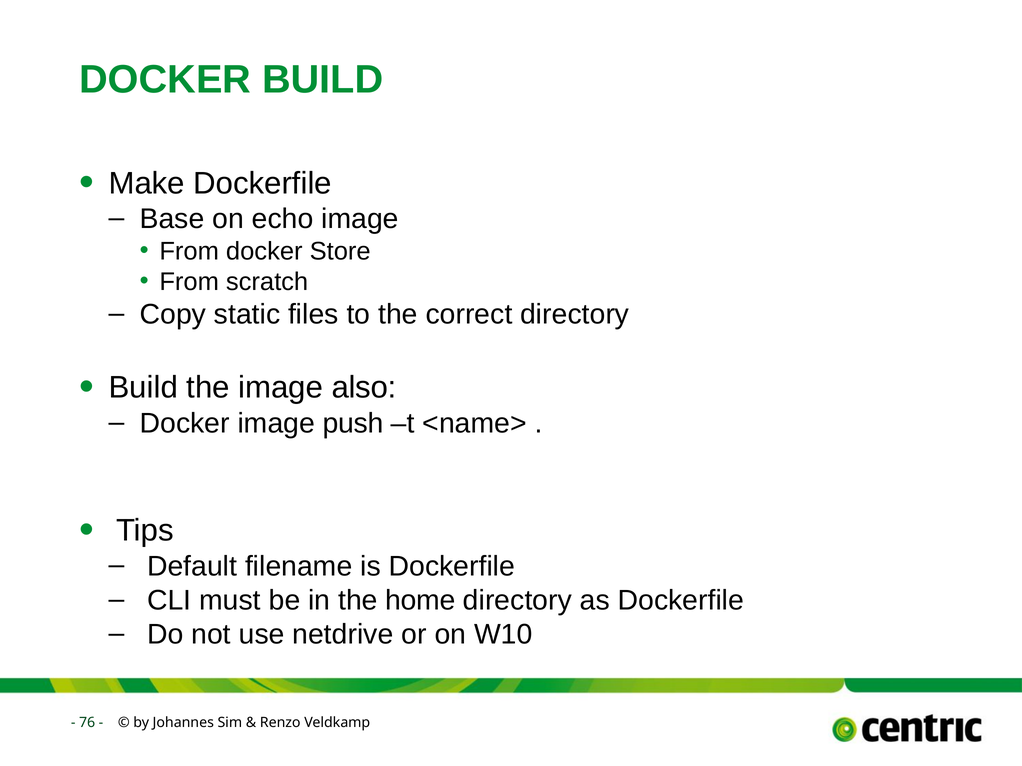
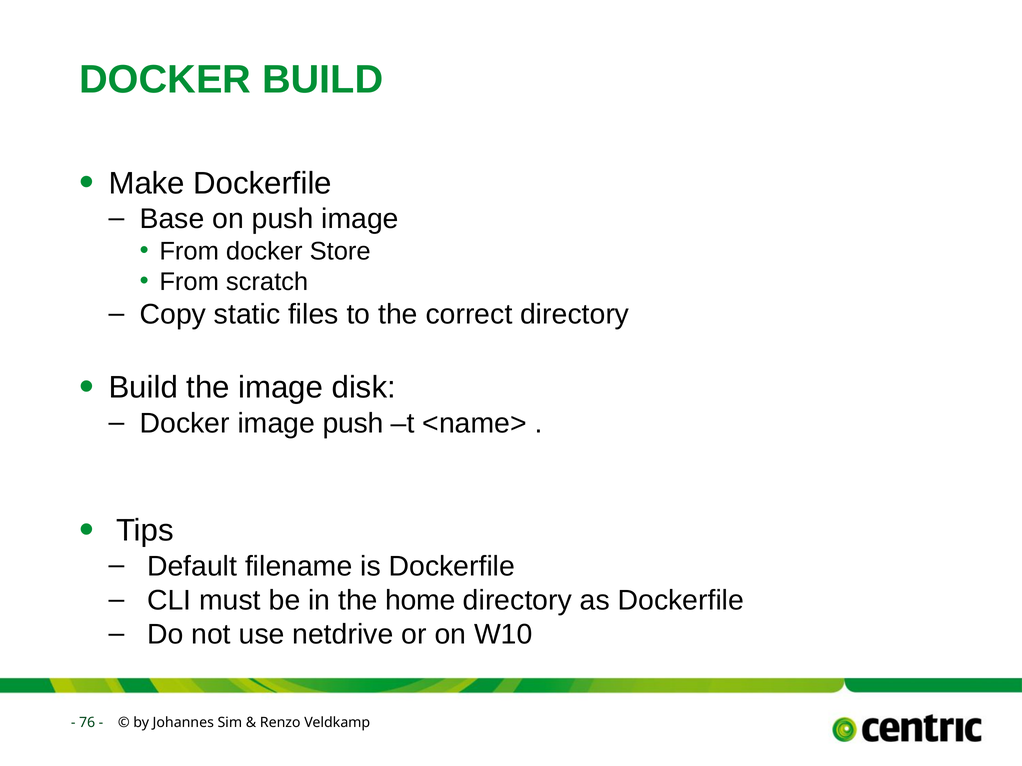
on echo: echo -> push
also: also -> disk
